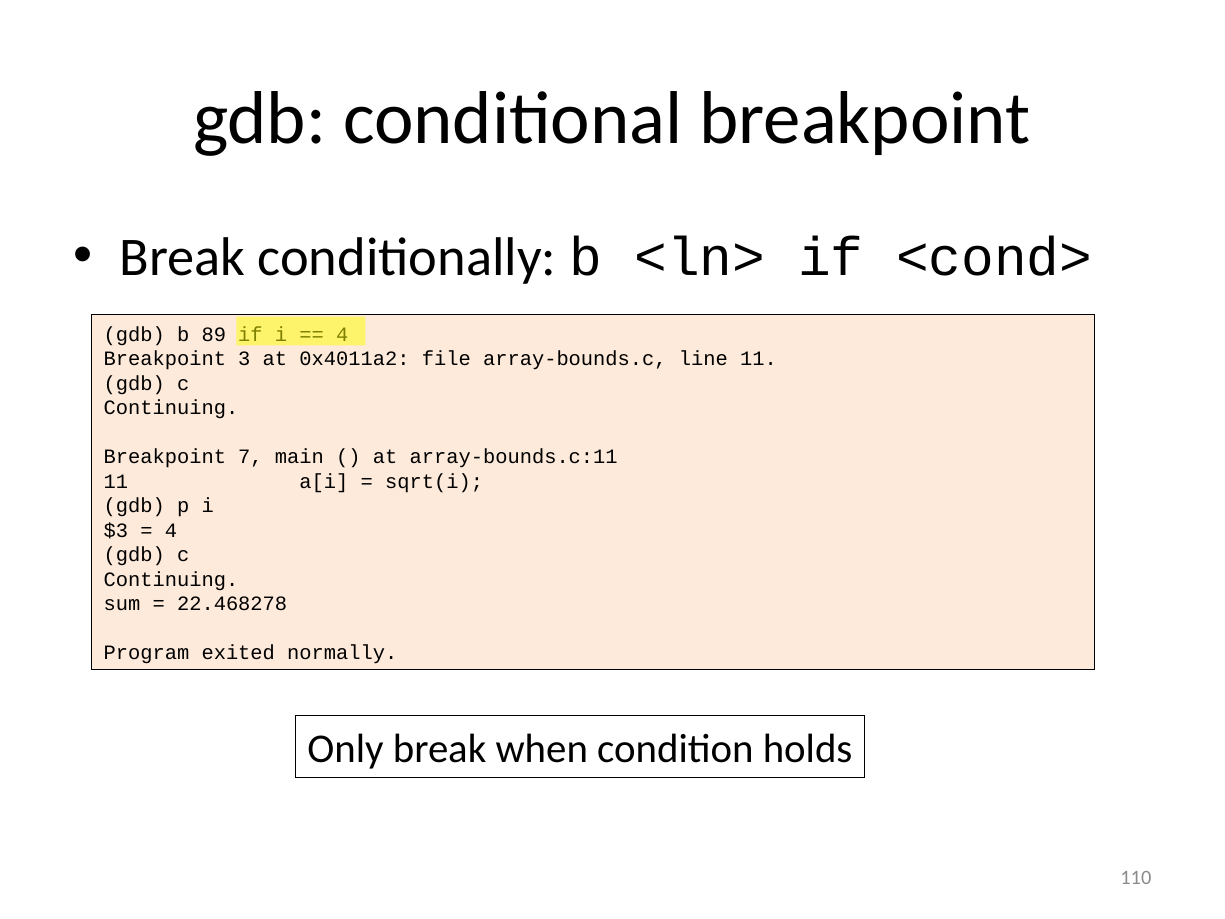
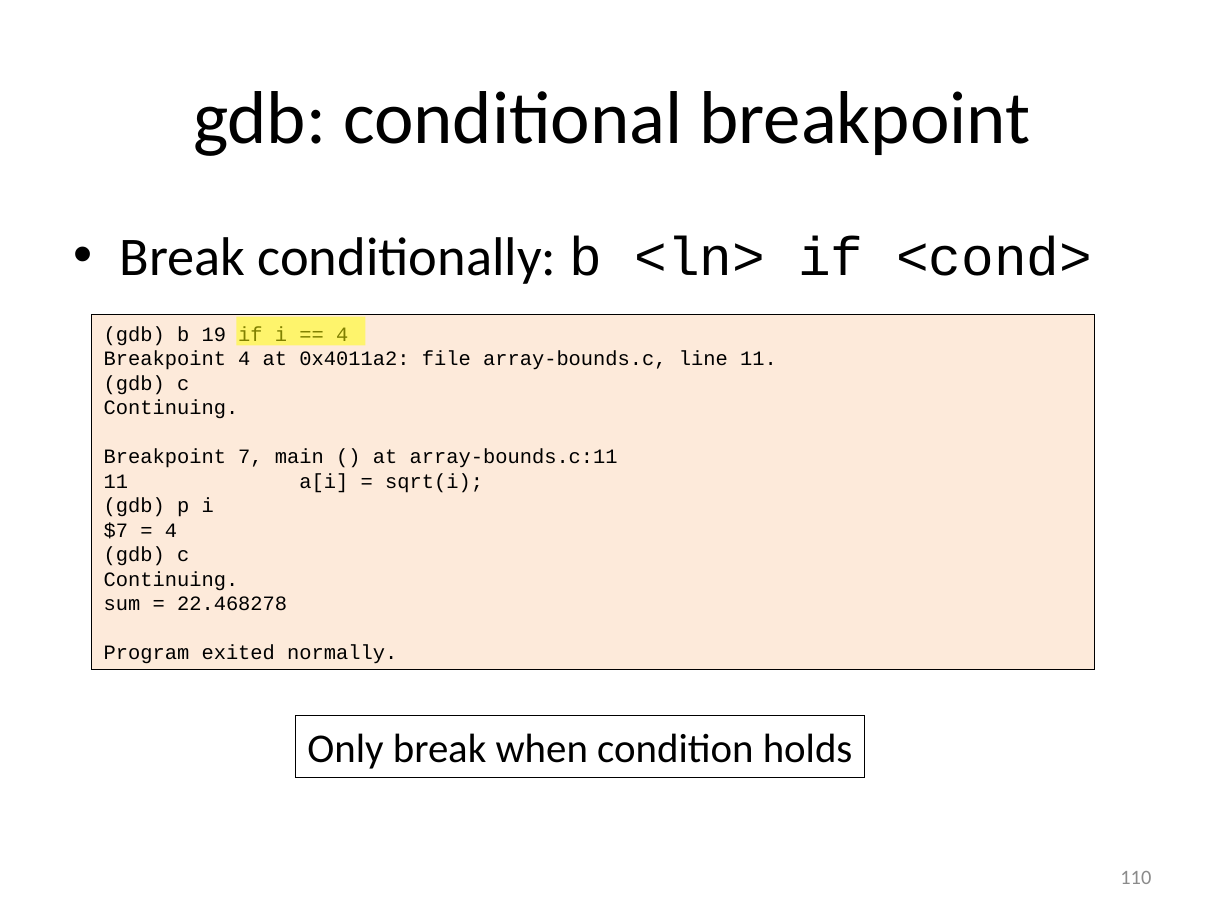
89: 89 -> 19
Breakpoint 3: 3 -> 4
$3: $3 -> $7
